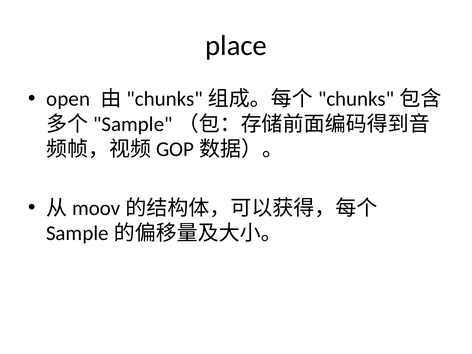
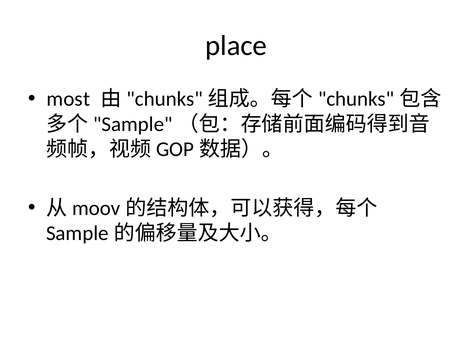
open: open -> most
